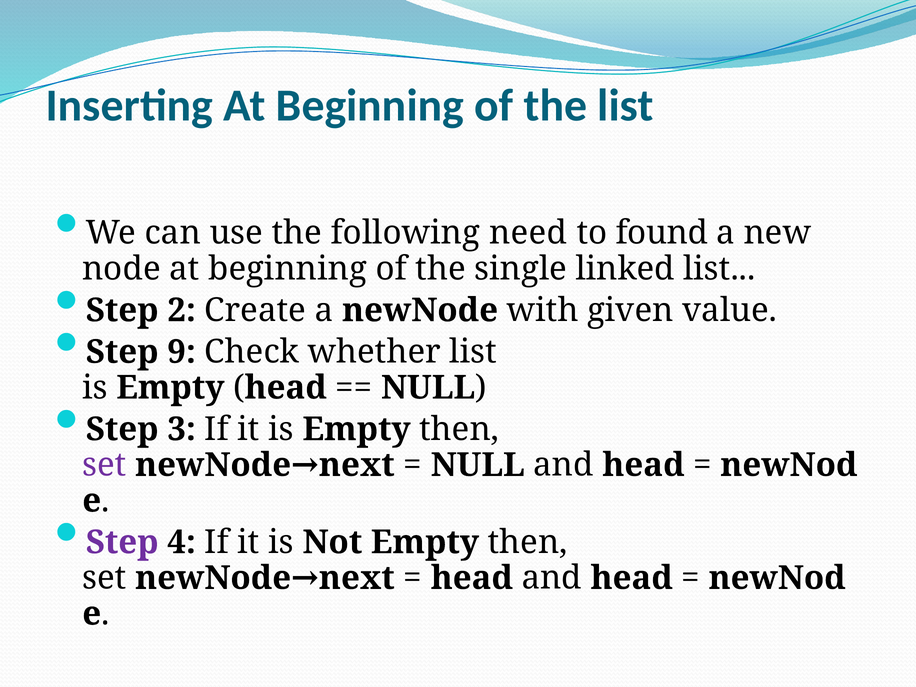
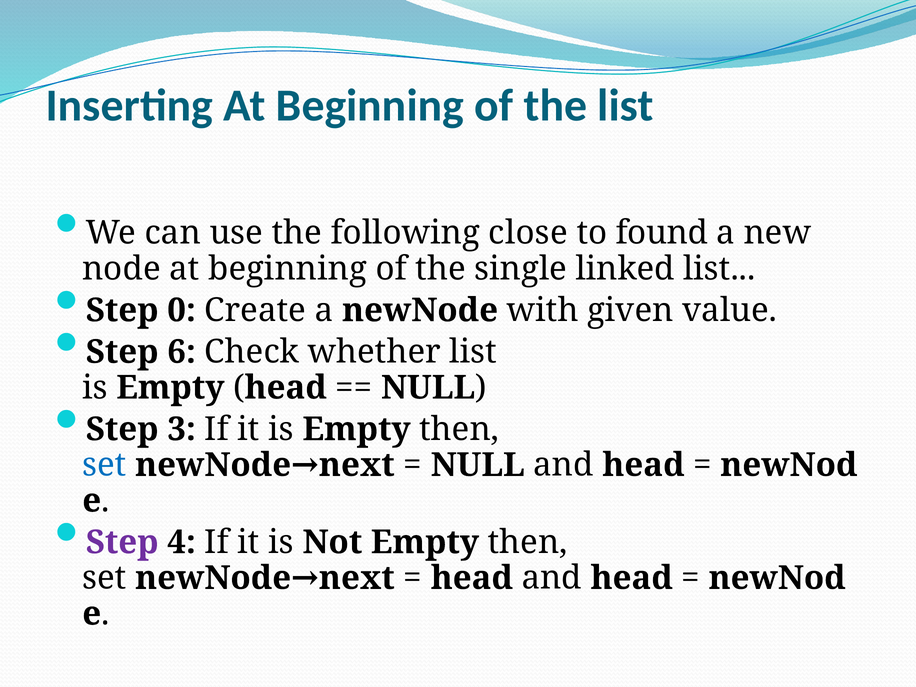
need: need -> close
2: 2 -> 0
9: 9 -> 6
set at (104, 465) colour: purple -> blue
